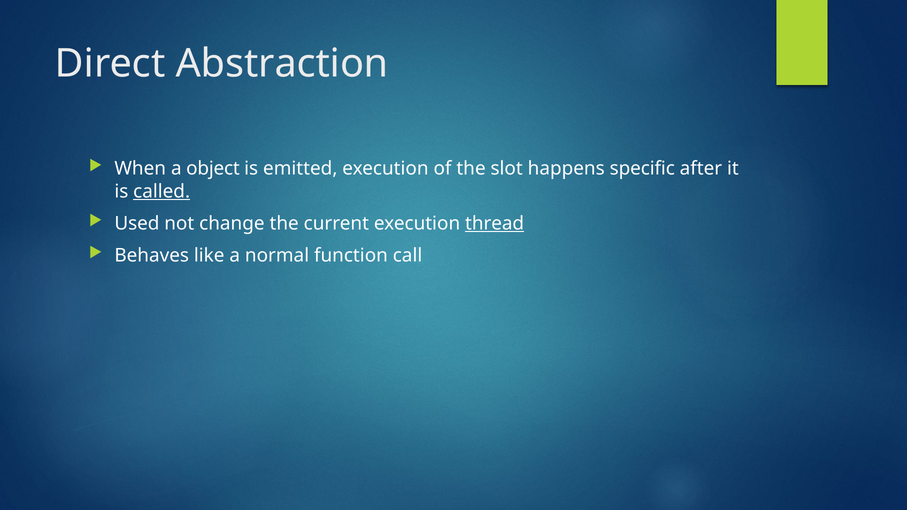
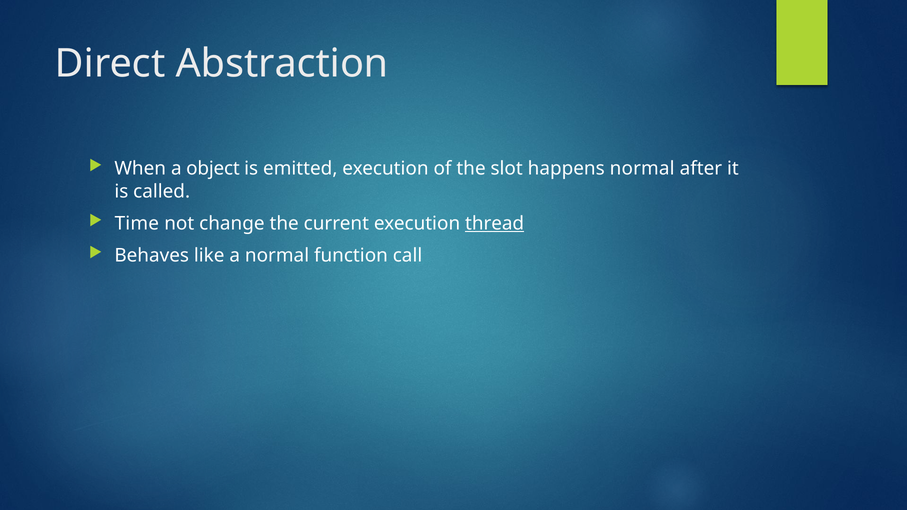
happens specific: specific -> normal
called underline: present -> none
Used: Used -> Time
